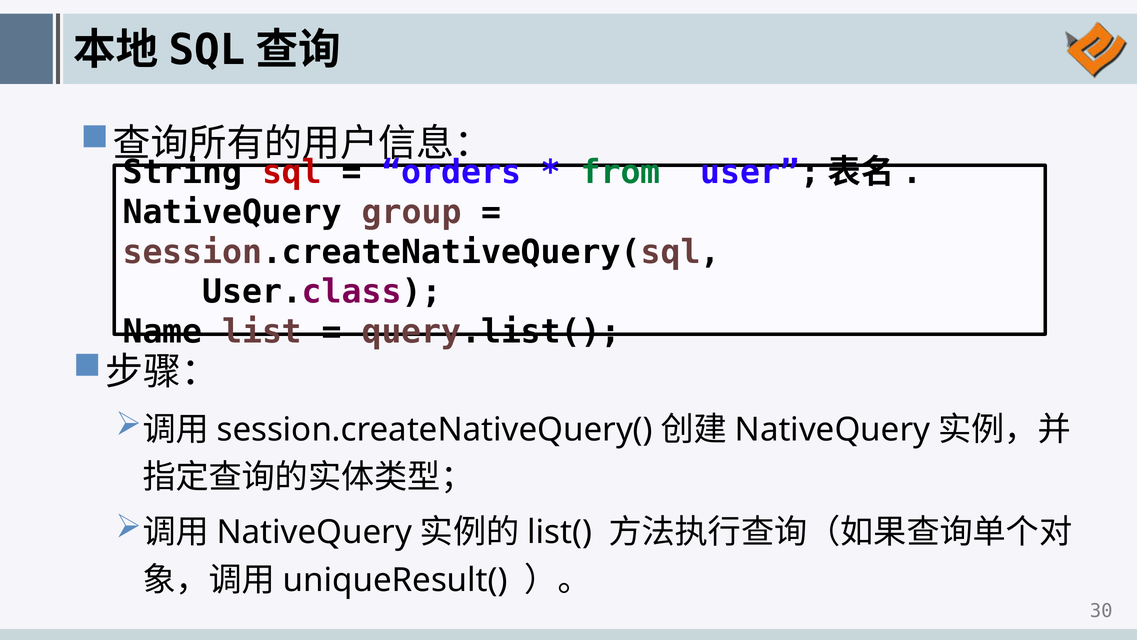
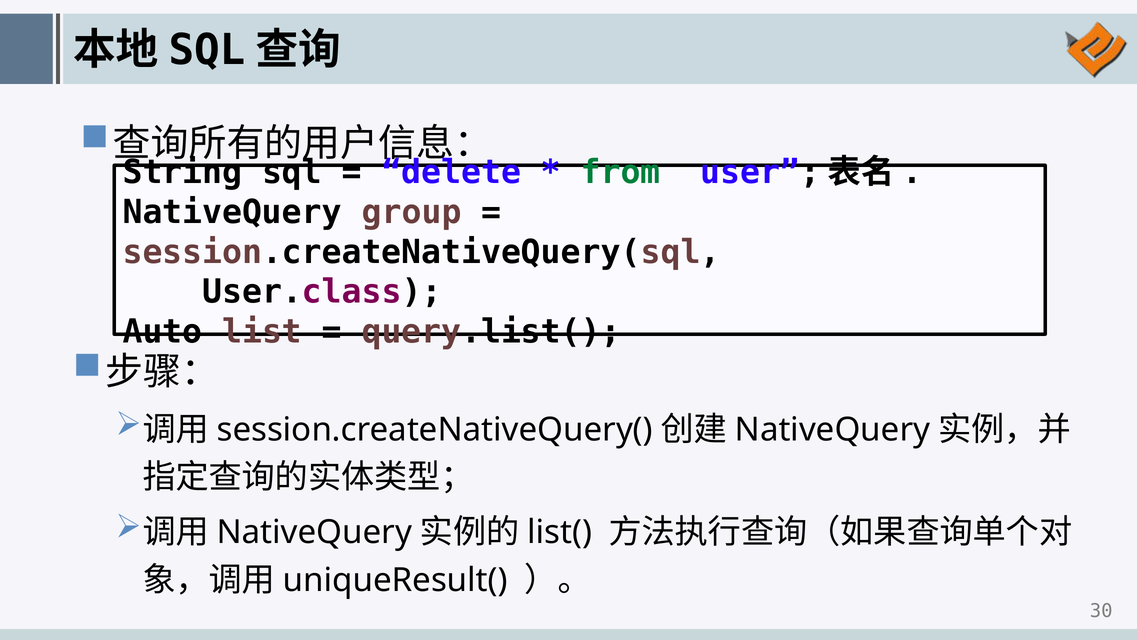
sql colour: red -> black
orders: orders -> delete
Name: Name -> Auto
